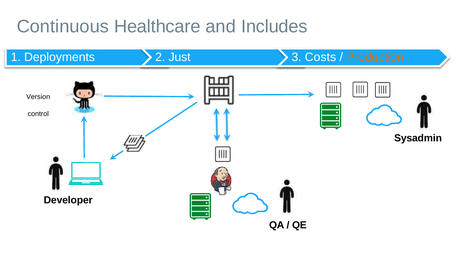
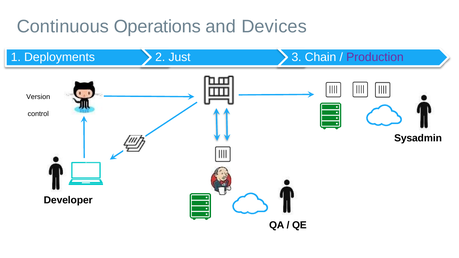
Healthcare: Healthcare -> Operations
Includes: Includes -> Devices
Costs: Costs -> Chain
Production colour: orange -> purple
